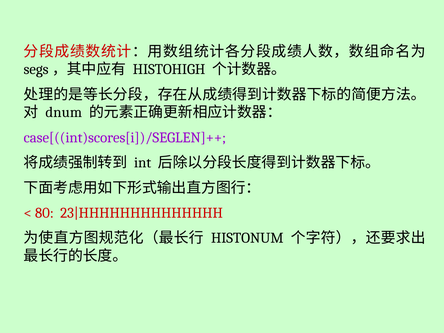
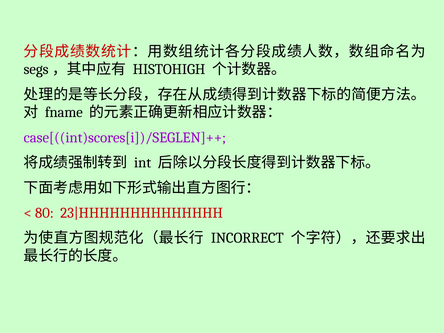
dnum: dnum -> fname
HISTONUM: HISTONUM -> INCORRECT
